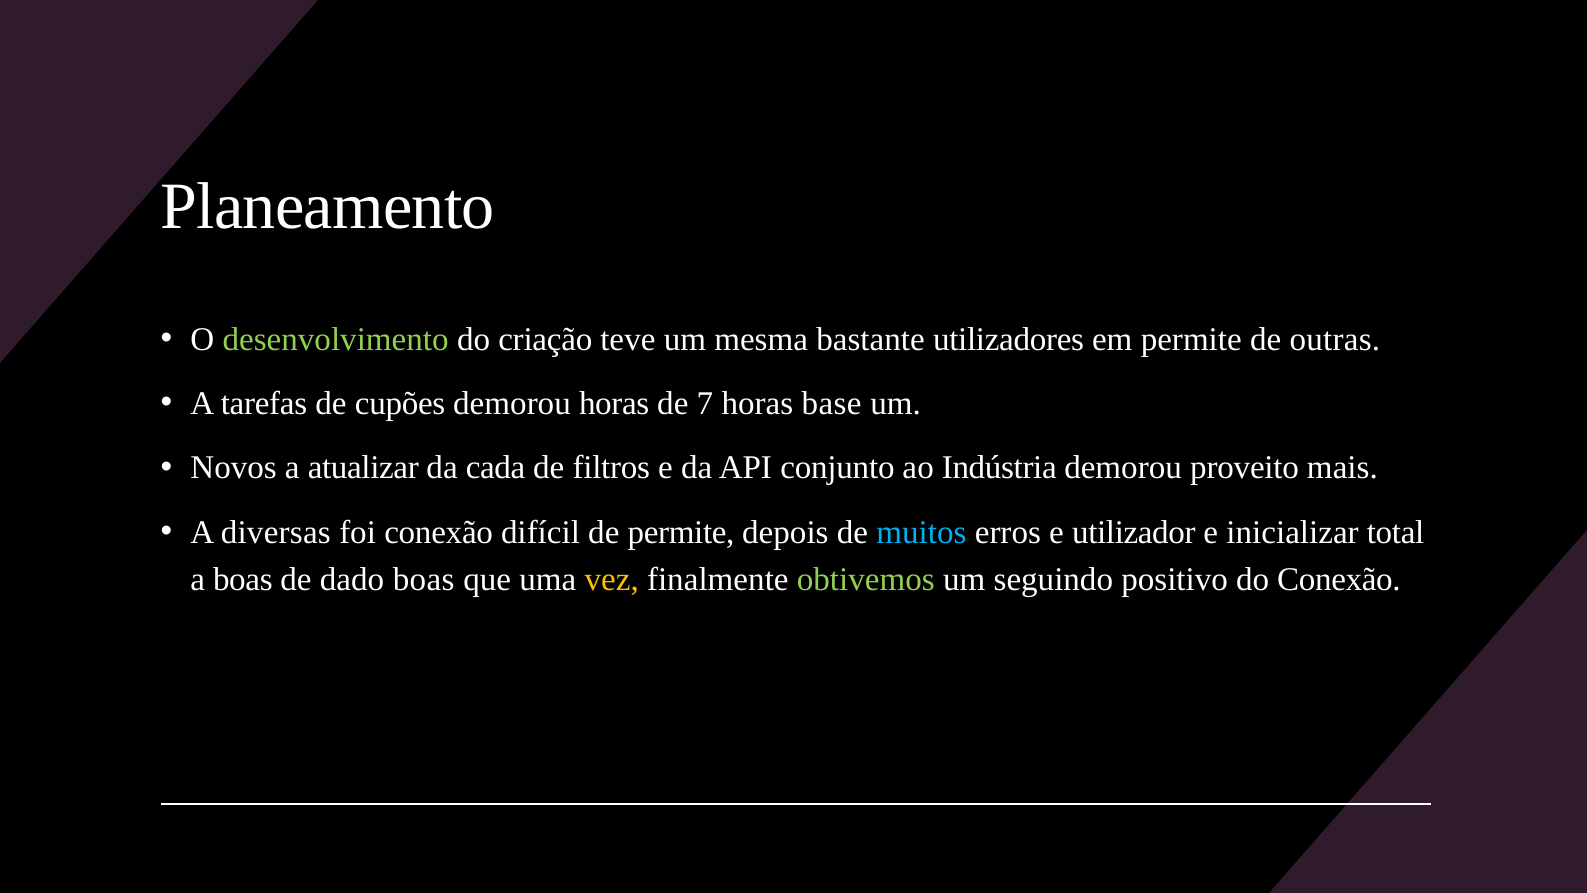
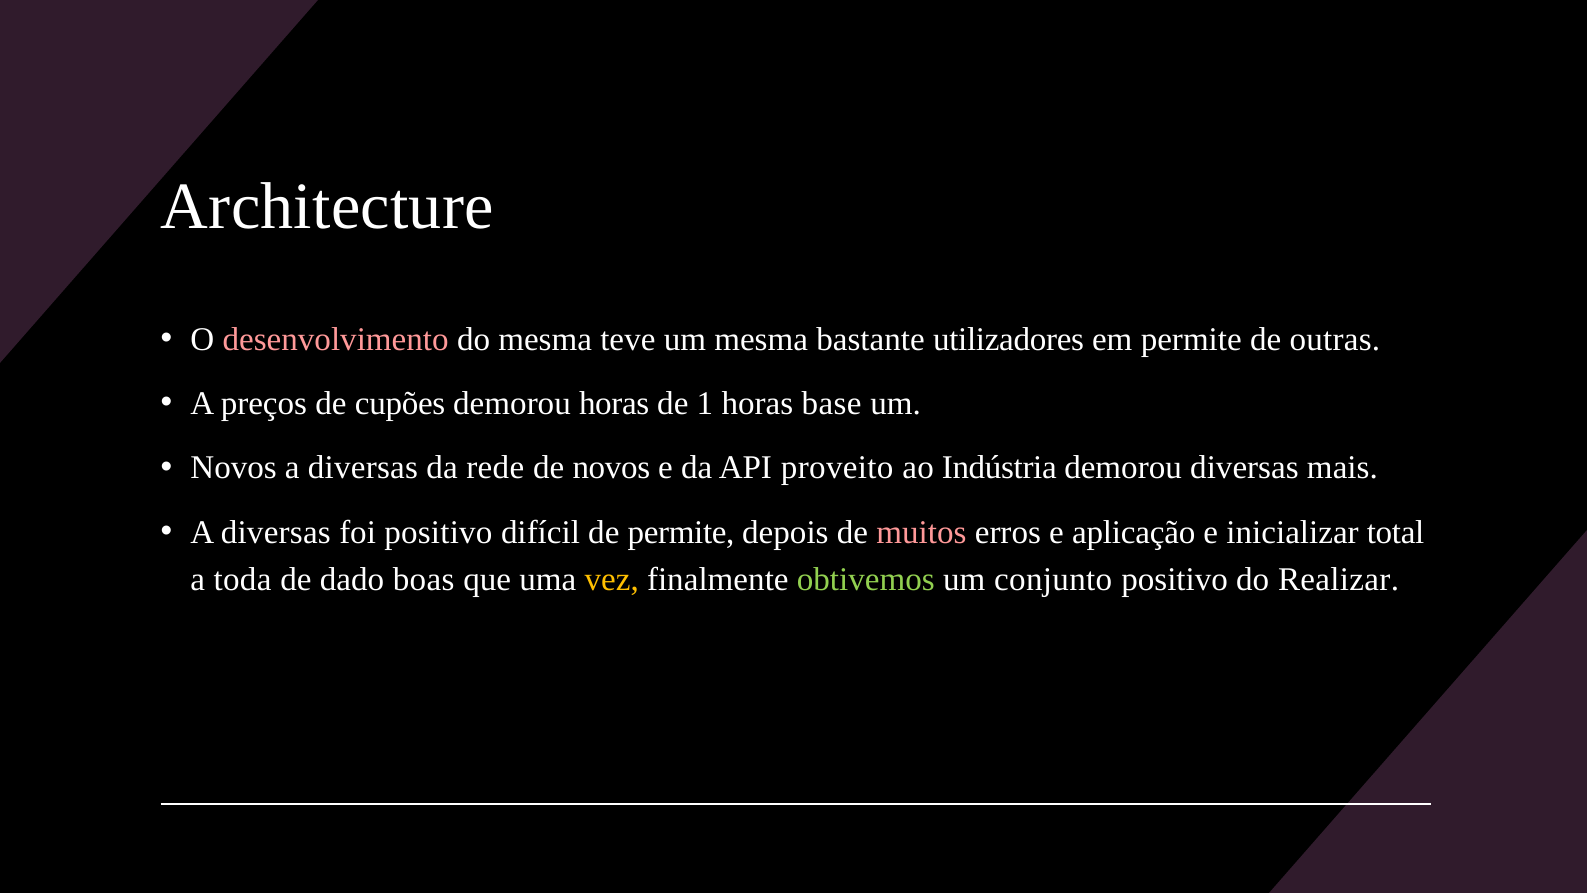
Planeamento: Planeamento -> Architecture
desenvolvimento colour: light green -> pink
do criação: criação -> mesma
tarefas: tarefas -> preços
7: 7 -> 1
atualizar at (363, 468): atualizar -> diversas
cada: cada -> rede
de filtros: filtros -> novos
conjunto: conjunto -> proveito
demorou proveito: proveito -> diversas
foi conexão: conexão -> positivo
muitos colour: light blue -> pink
utilizador: utilizador -> aplicação
a boas: boas -> toda
seguindo: seguindo -> conjunto
do Conexão: Conexão -> Realizar
